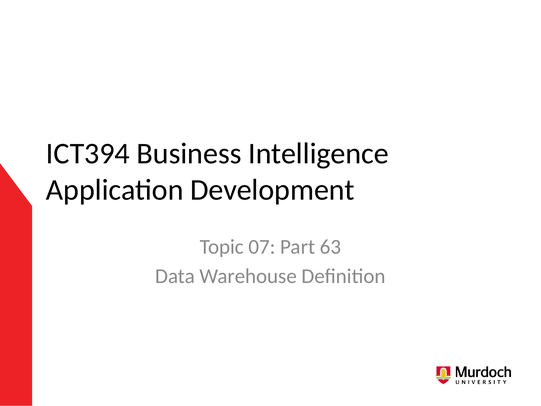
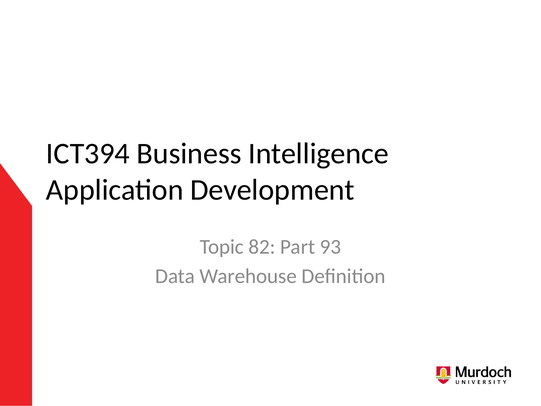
07: 07 -> 82
63: 63 -> 93
